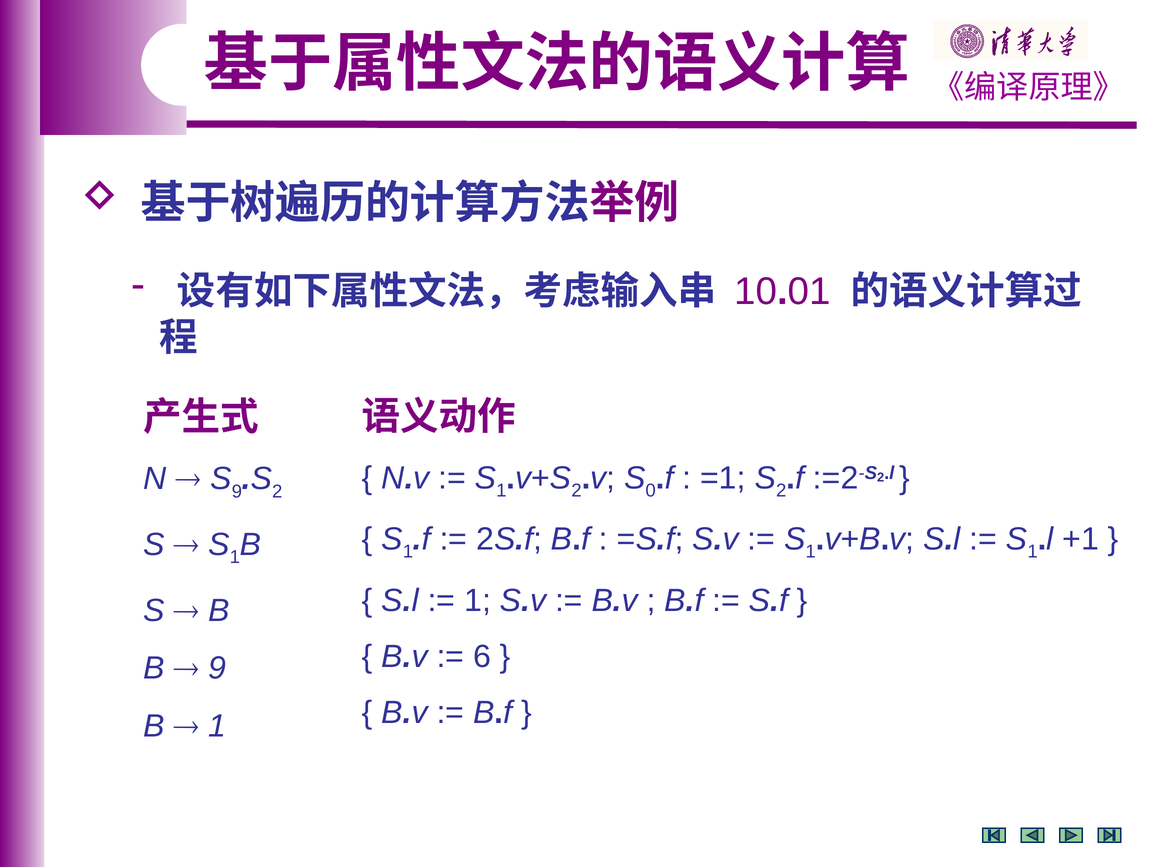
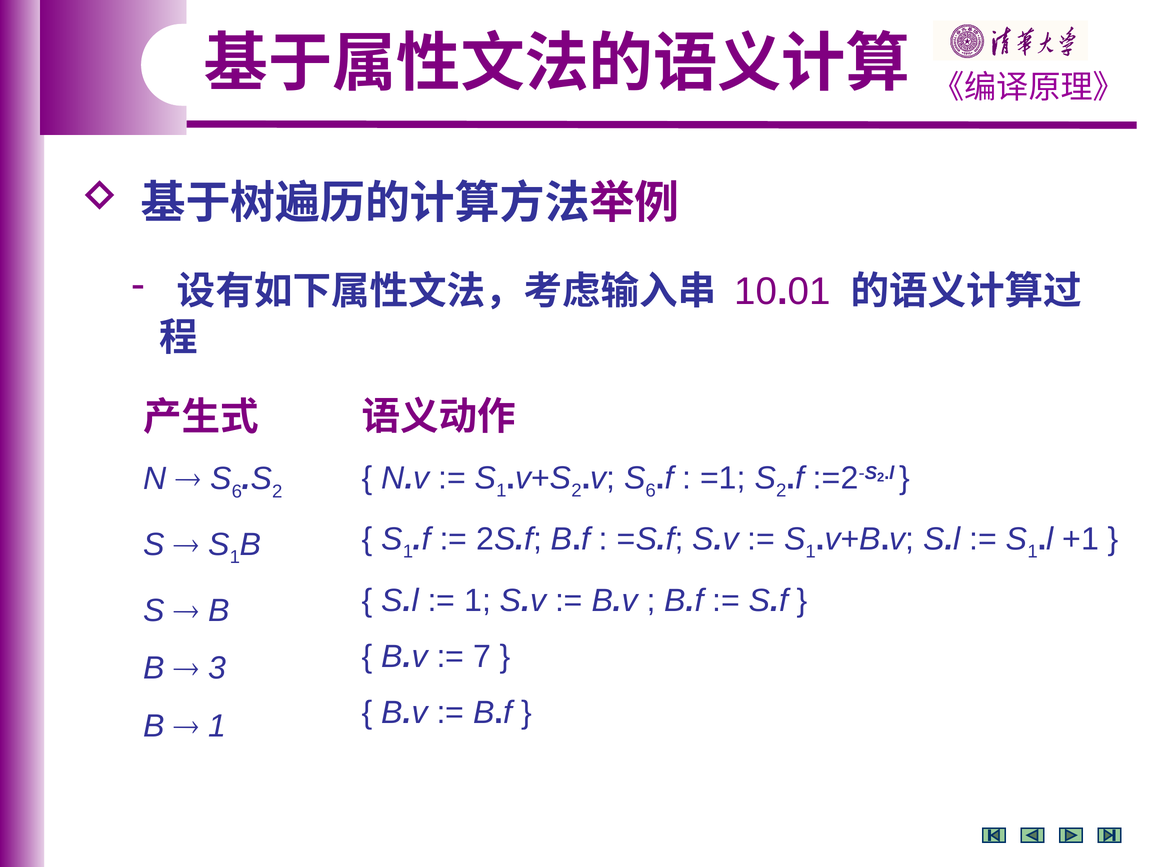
0 at (651, 491): 0 -> 6
9 at (237, 491): 9 -> 6
6: 6 -> 7
9 at (217, 668): 9 -> 3
